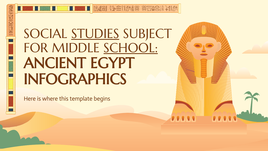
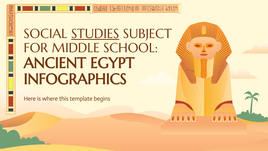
SCHOOL underline: present -> none
